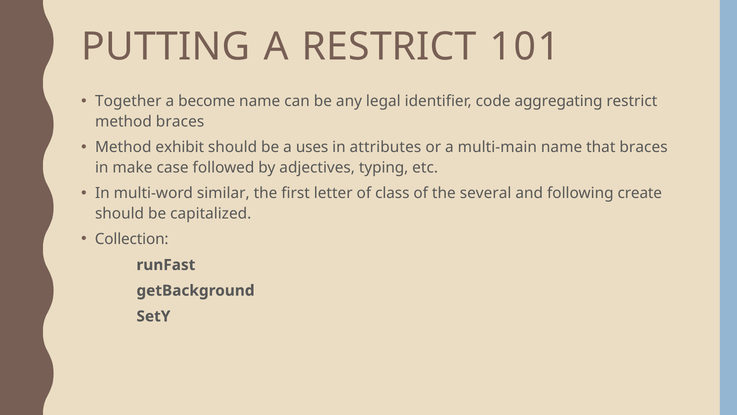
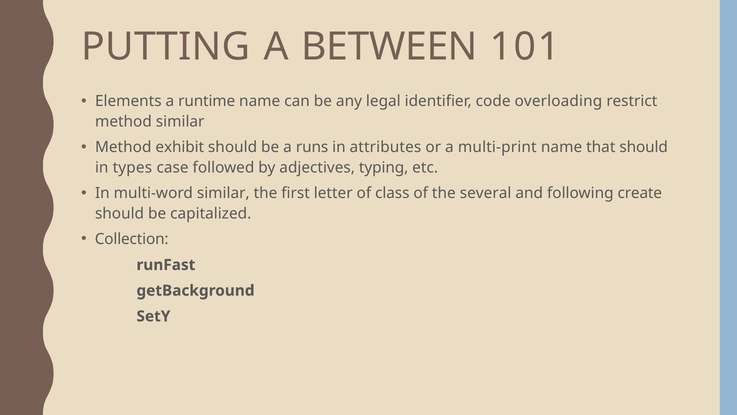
A RESTRICT: RESTRICT -> BETWEEN
Together: Together -> Elements
become: become -> runtime
aggregating: aggregating -> overloading
method braces: braces -> similar
uses: uses -> runs
multi-main: multi-main -> multi-print
that braces: braces -> should
make: make -> types
